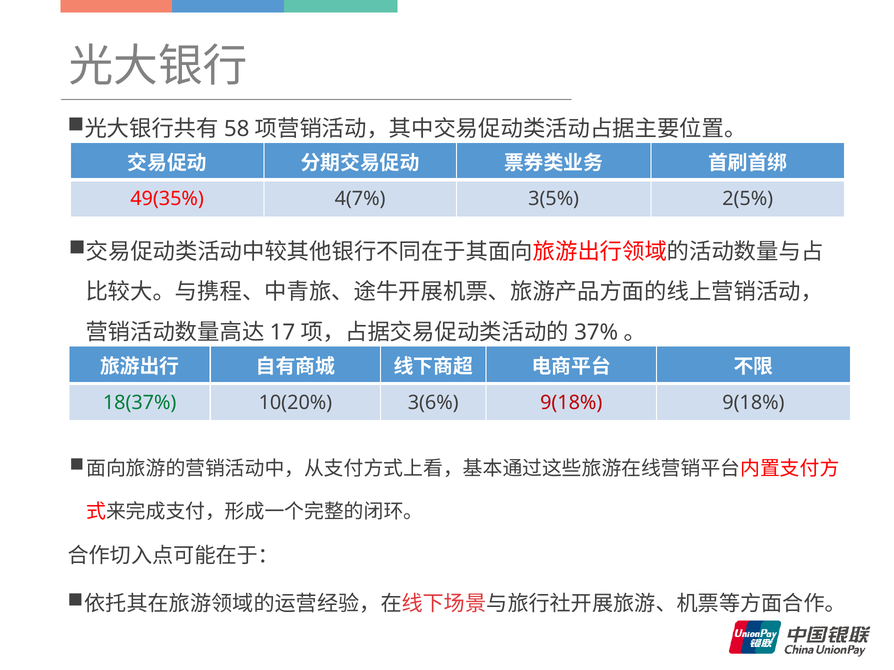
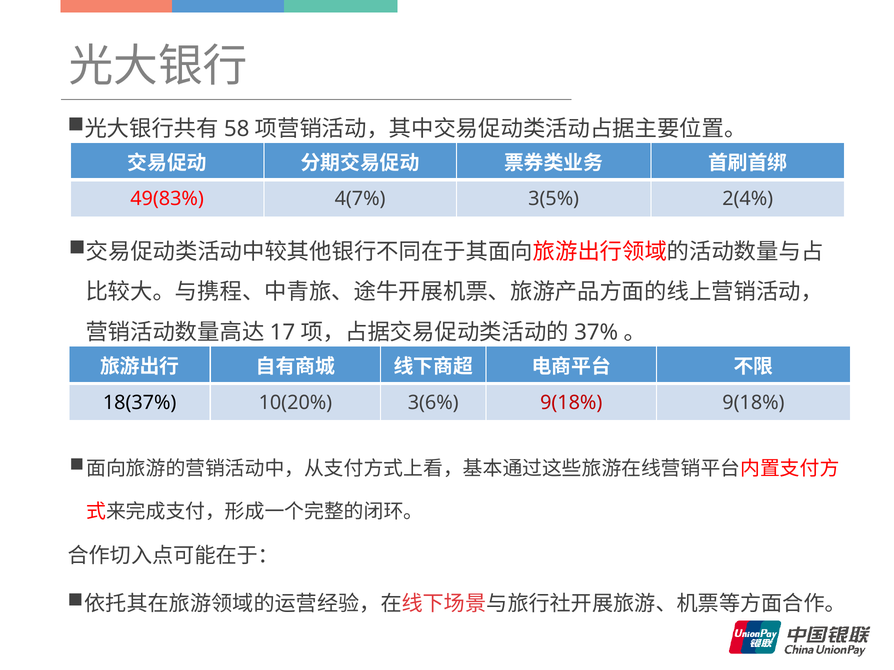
49(35%: 49(35% -> 49(83%
2(5%: 2(5% -> 2(4%
18(37% colour: green -> black
